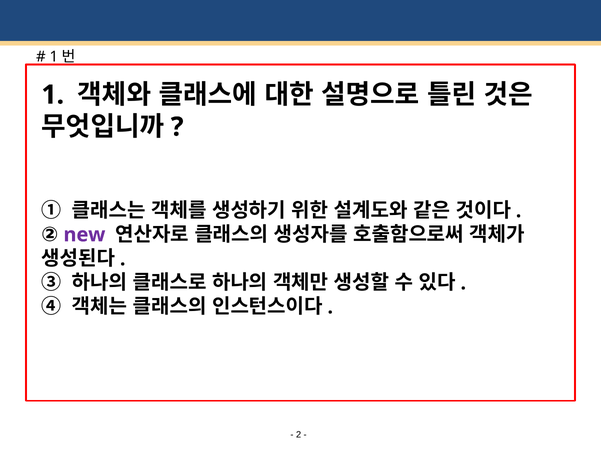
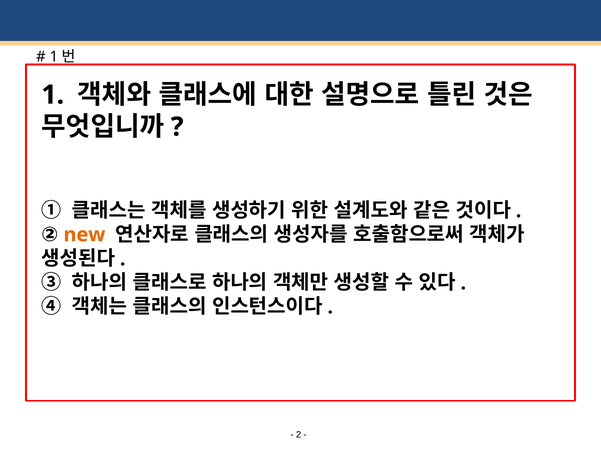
new colour: purple -> orange
